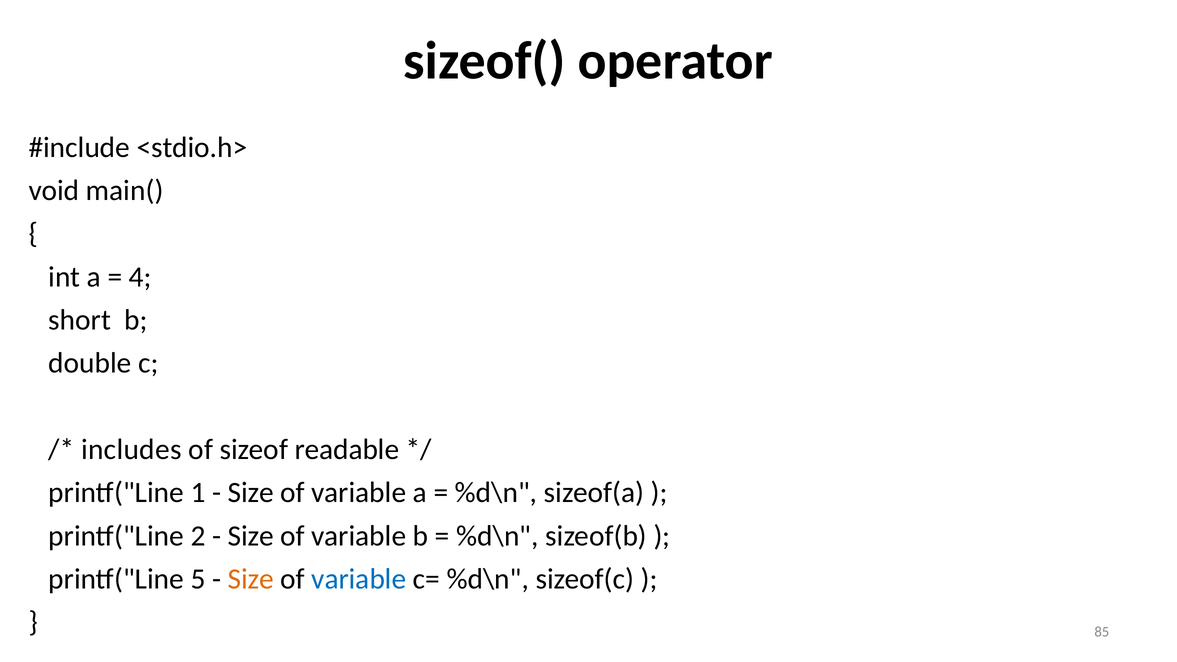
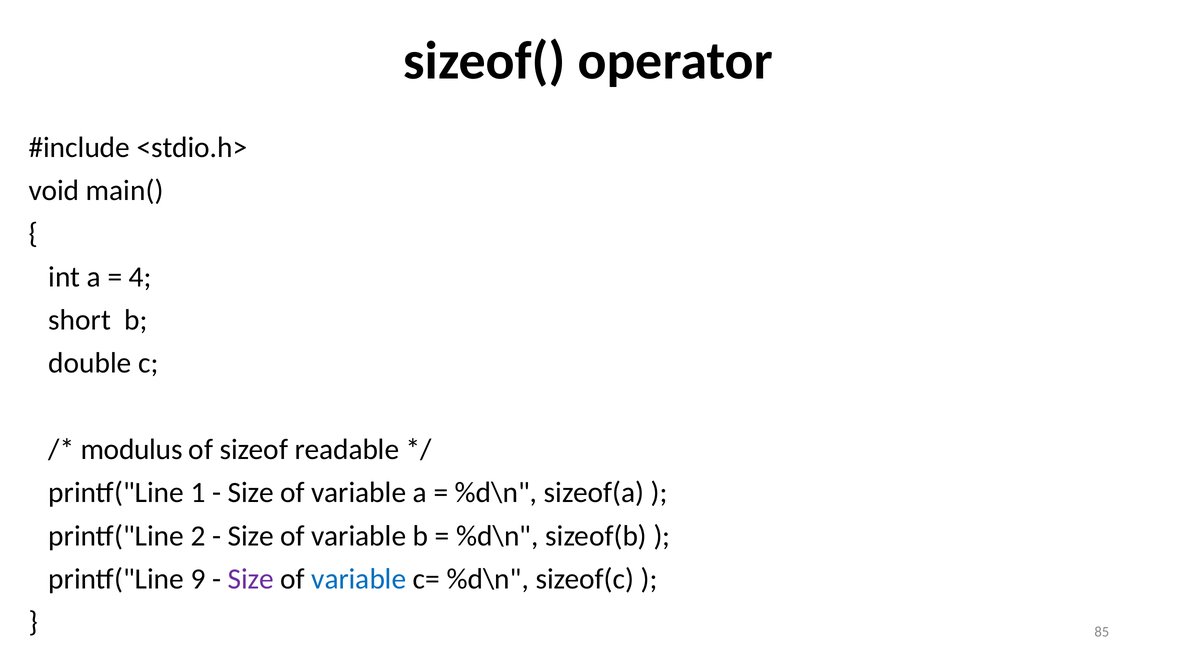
includes: includes -> modulus
5: 5 -> 9
Size at (251, 579) colour: orange -> purple
